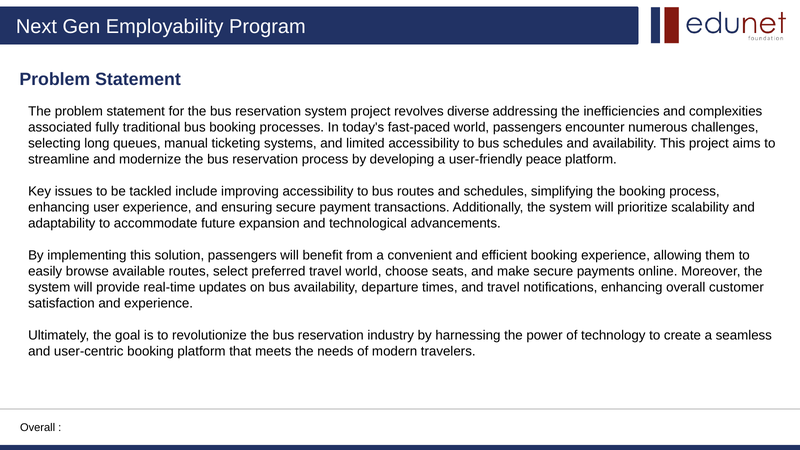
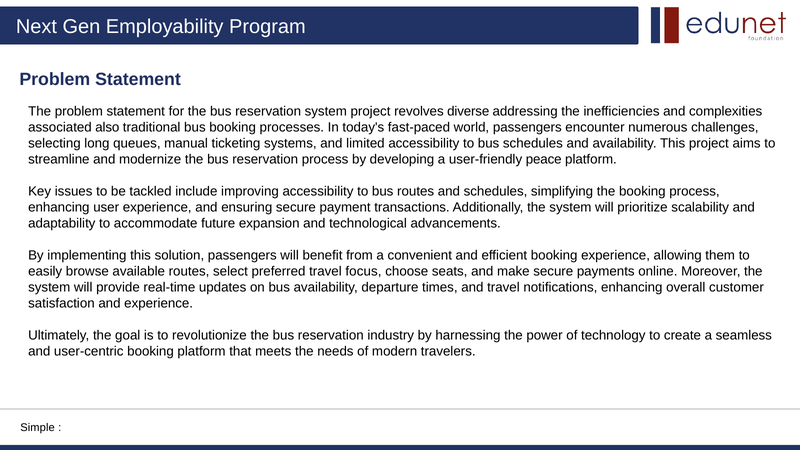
fully: fully -> also
travel world: world -> focus
Overall at (38, 428): Overall -> Simple
